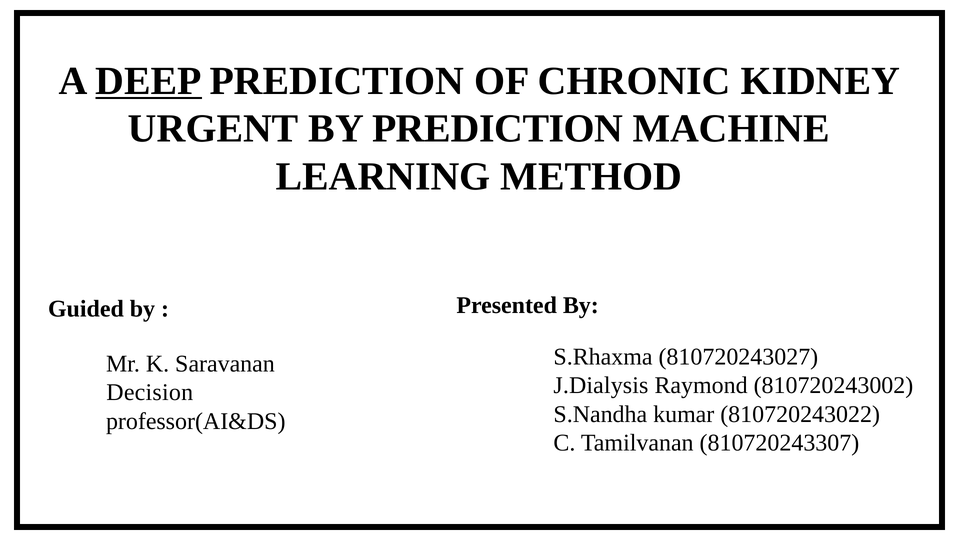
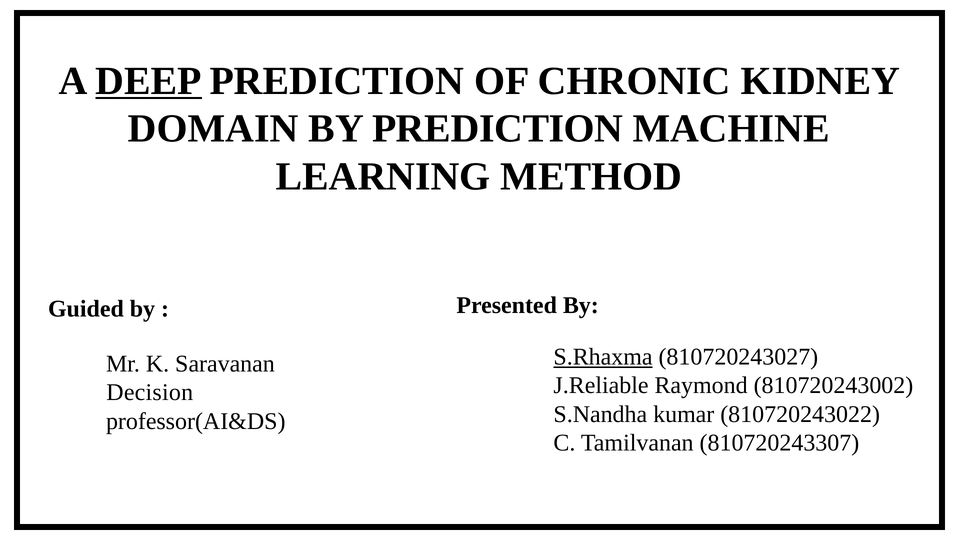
URGENT: URGENT -> DOMAIN
S.Rhaxma underline: none -> present
J.Dialysis: J.Dialysis -> J.Reliable
